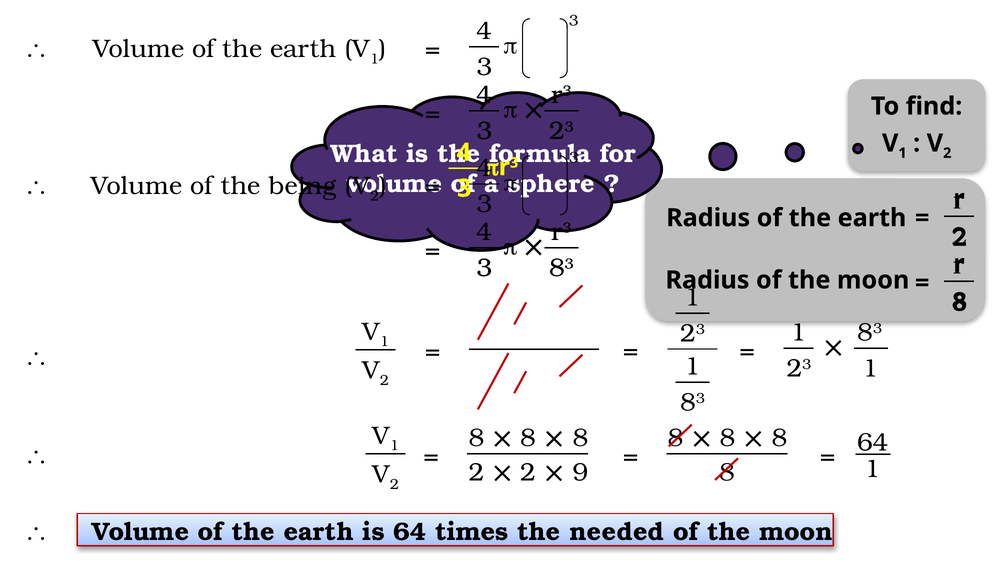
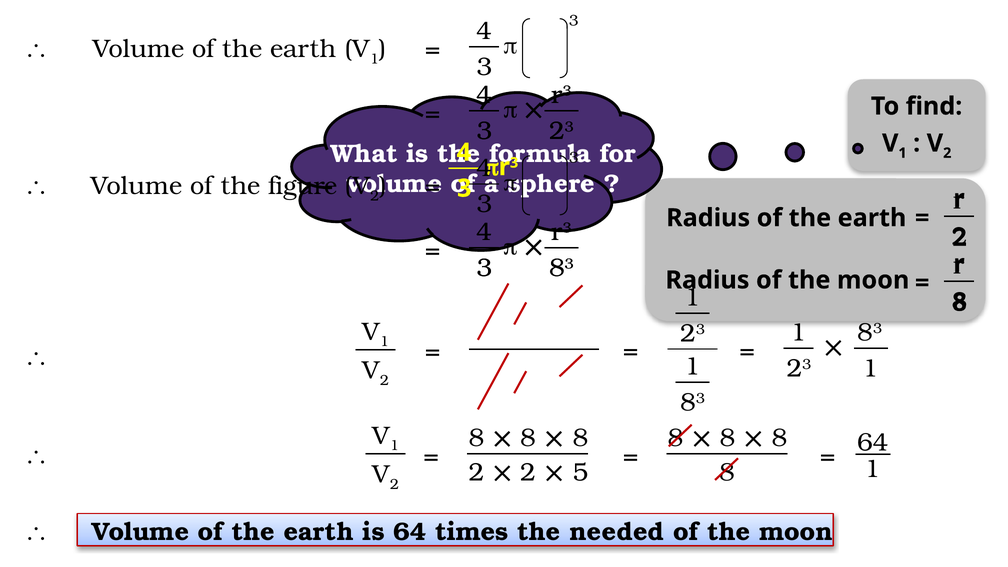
being: being -> figure
9: 9 -> 5
